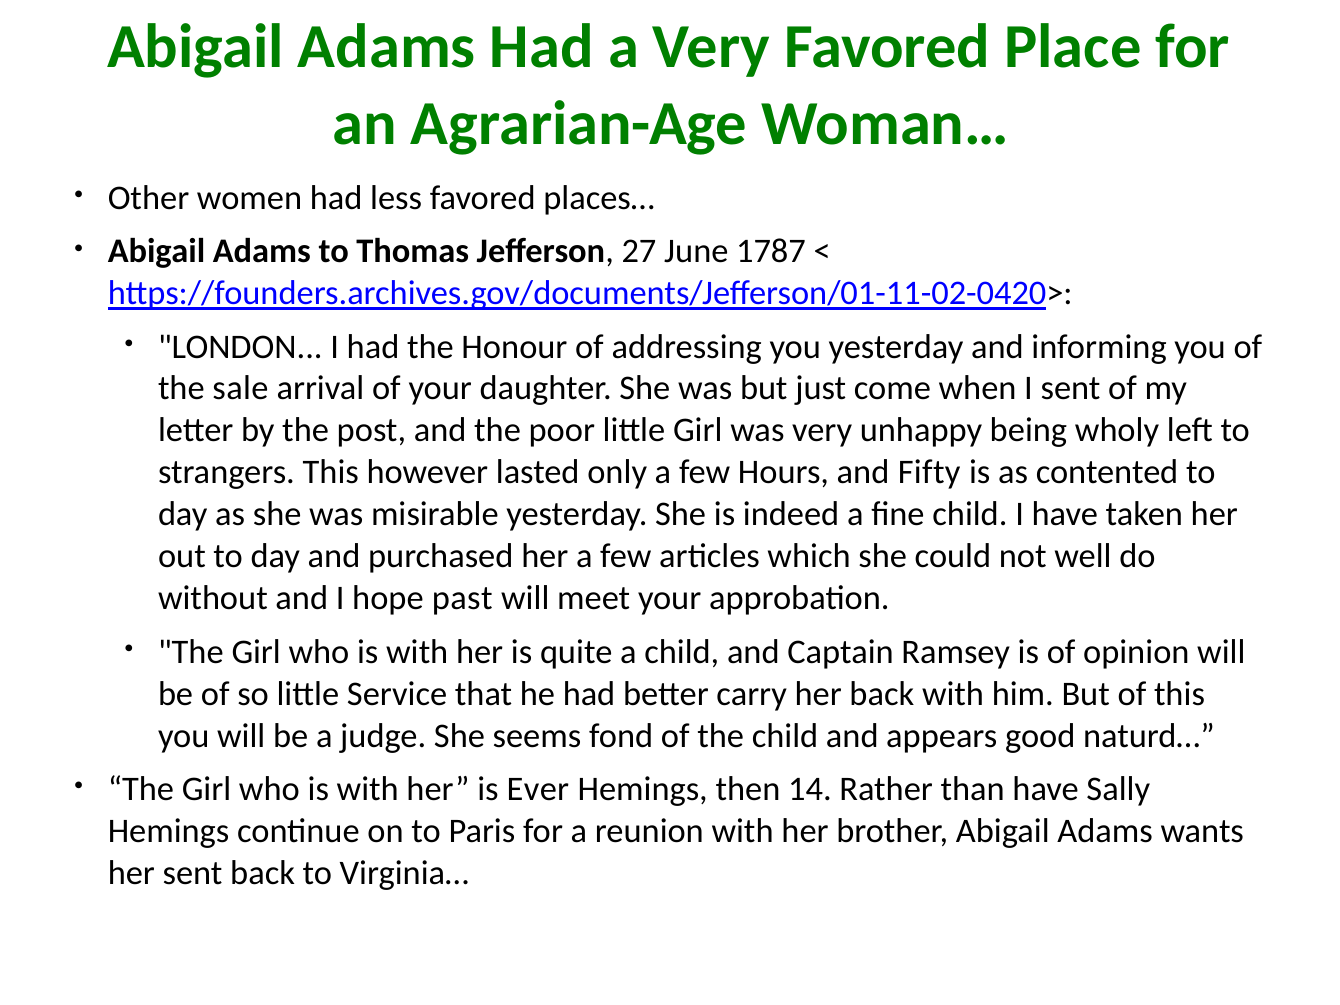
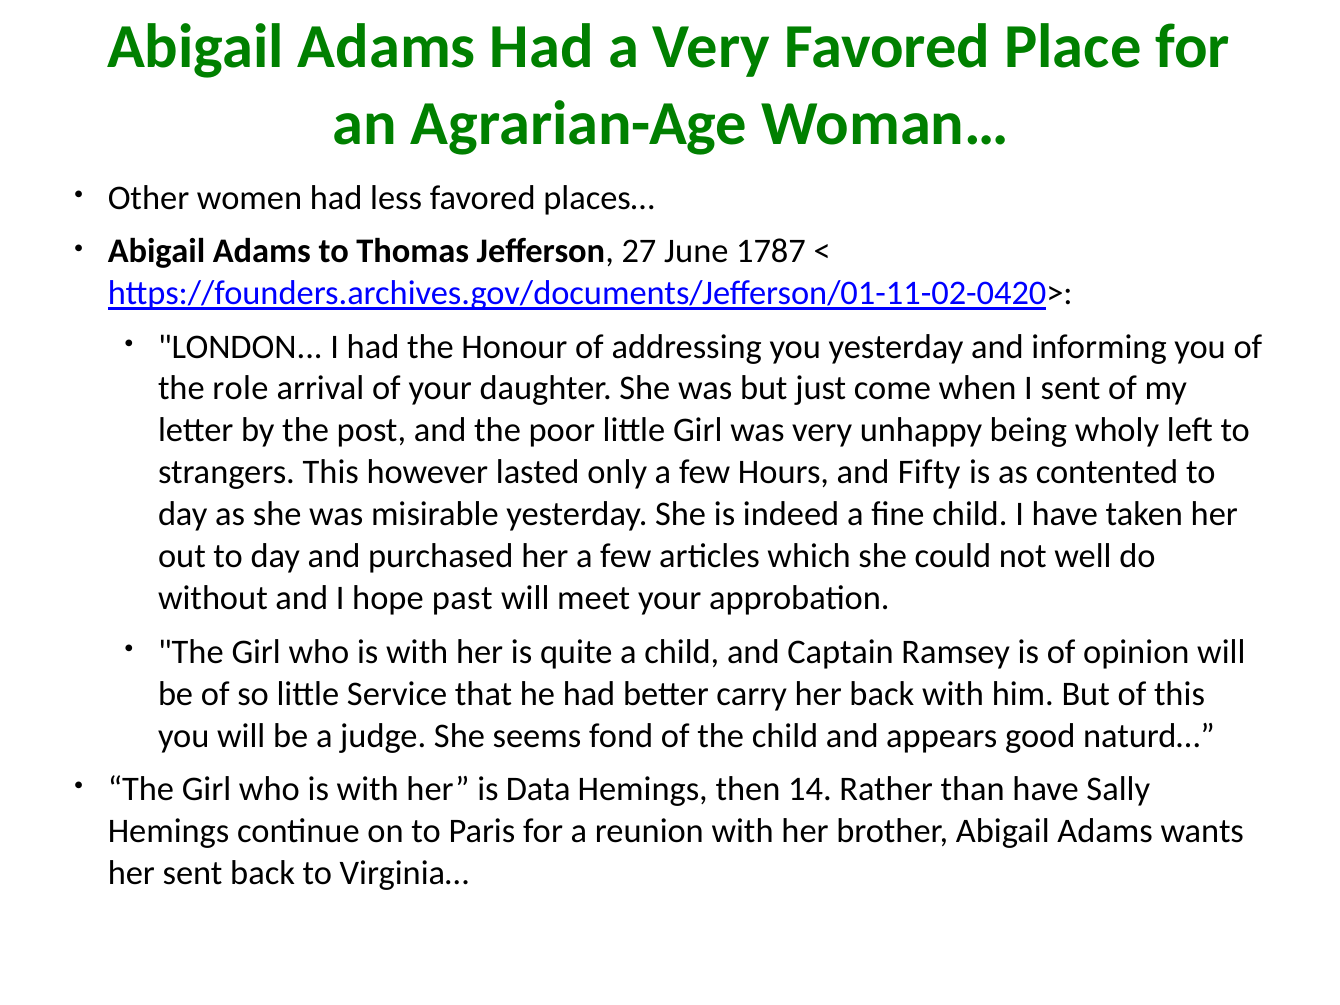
sale: sale -> role
Ever: Ever -> Data
